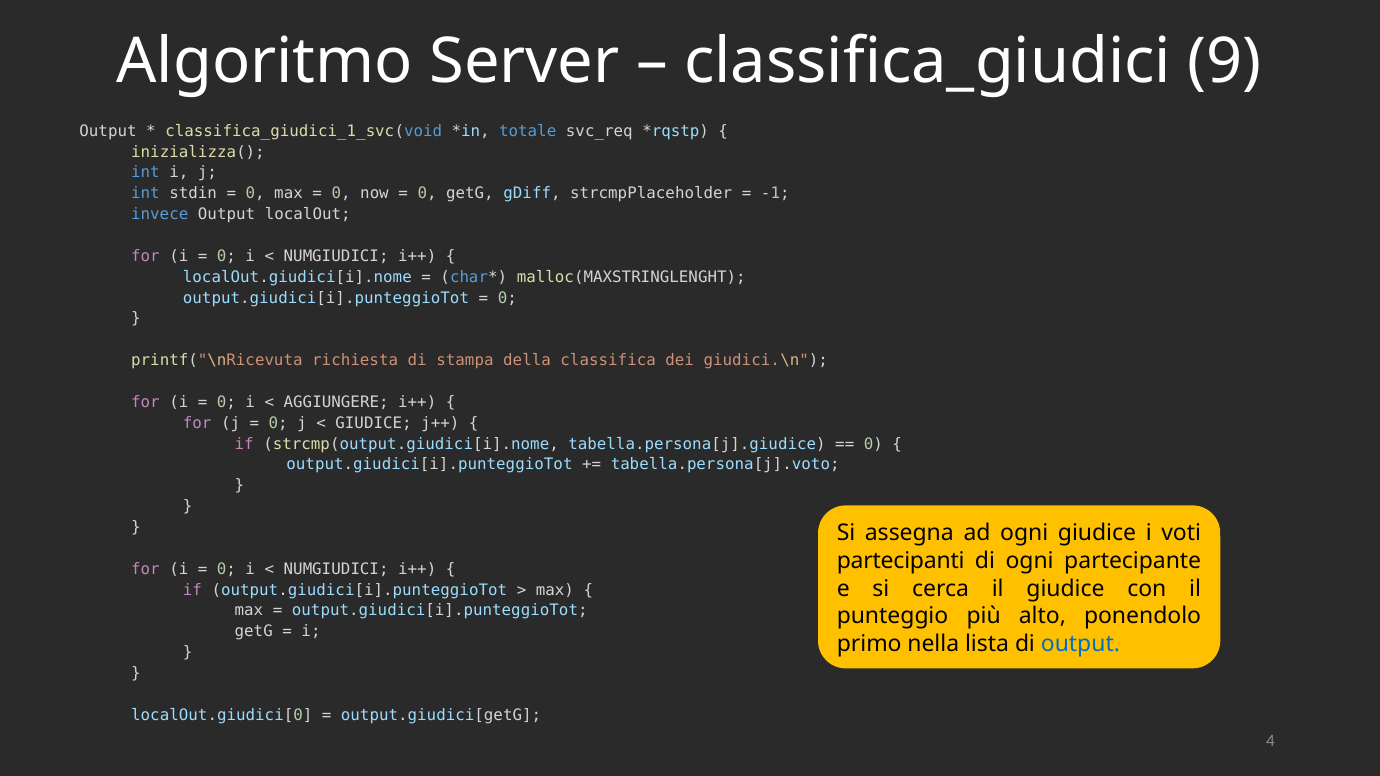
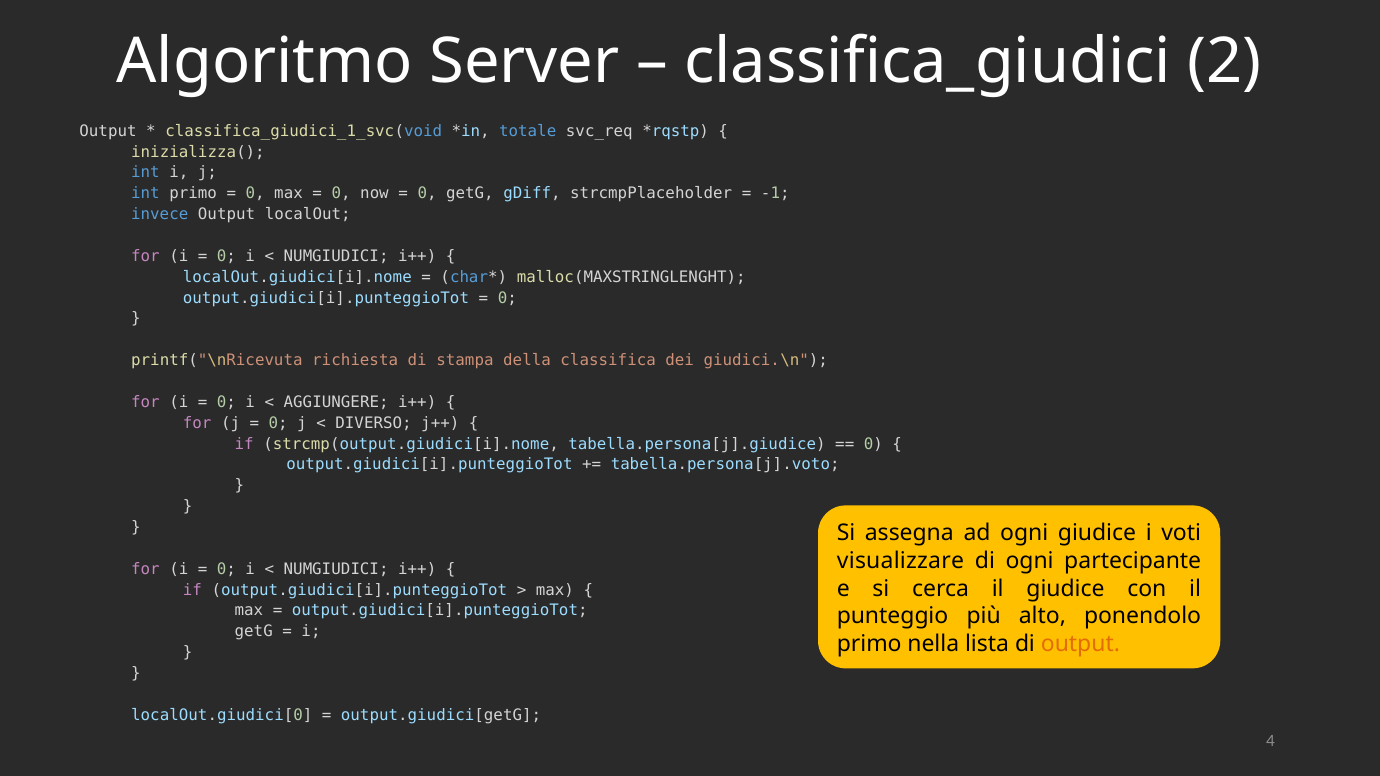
9: 9 -> 2
int stdin: stdin -> primo
GIUDICE at (374, 423): GIUDICE -> DIVERSO
partecipanti: partecipanti -> visualizzare
output at (1080, 644) colour: blue -> orange
